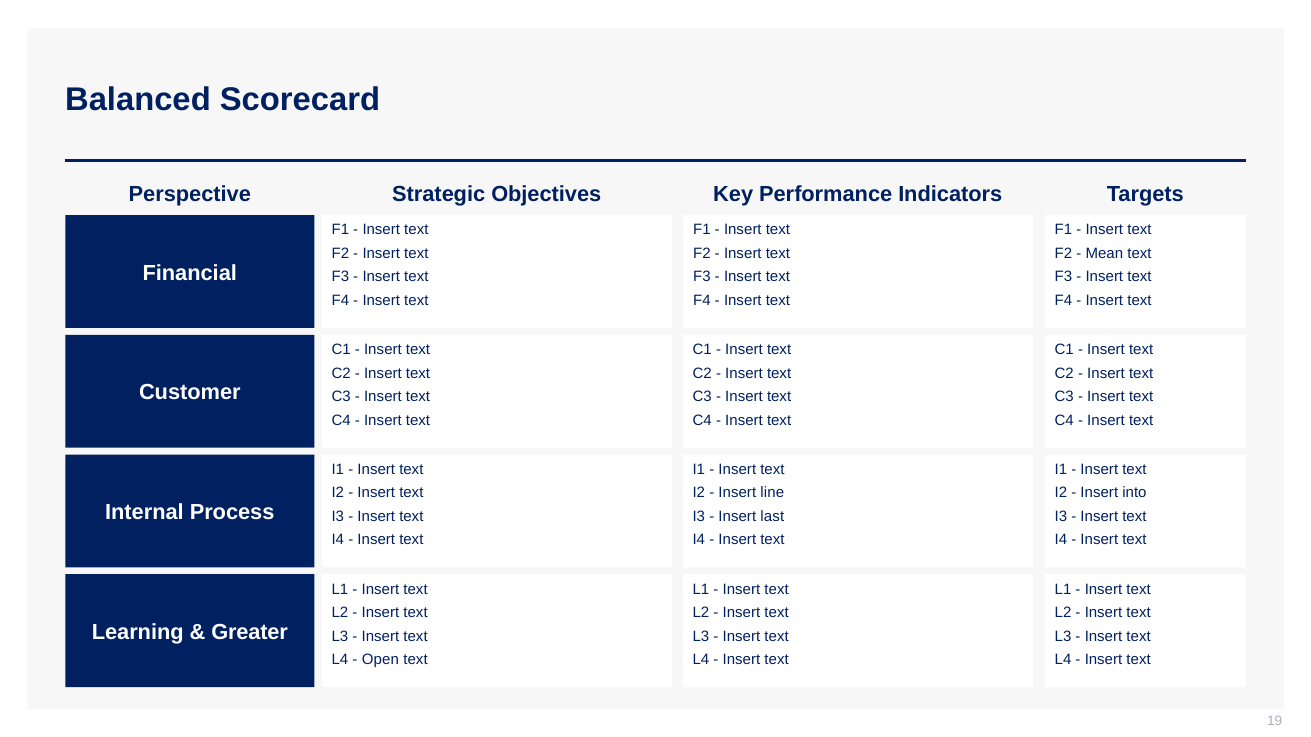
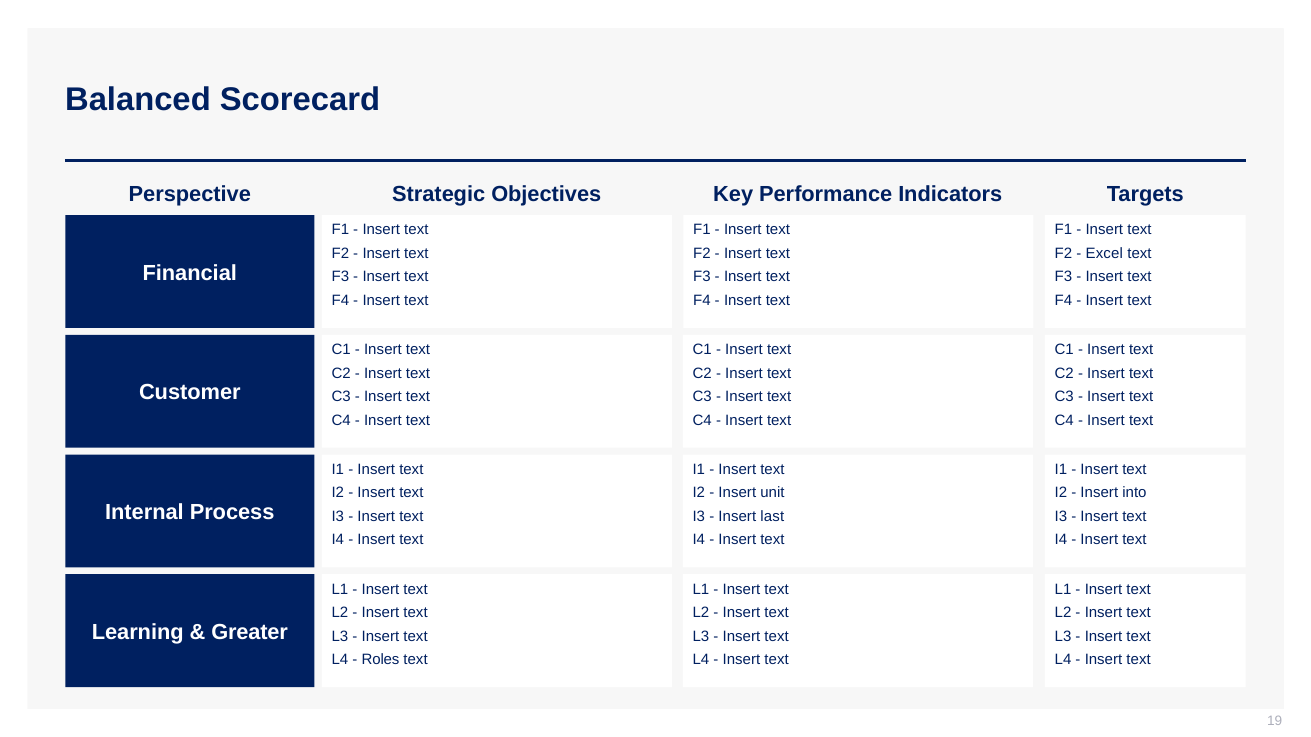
Mean: Mean -> Excel
line: line -> unit
Open: Open -> Roles
